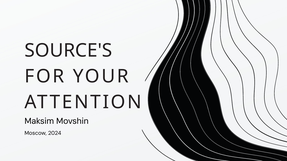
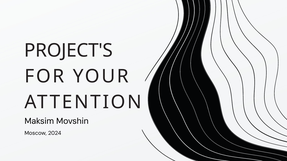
SOURCE'S: SOURCE'S -> PROJECT'S
